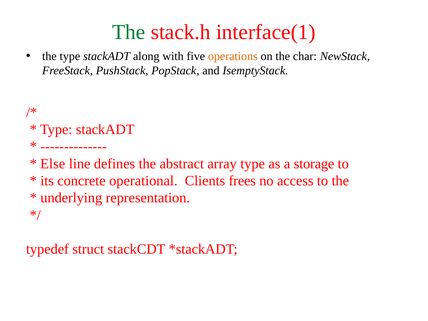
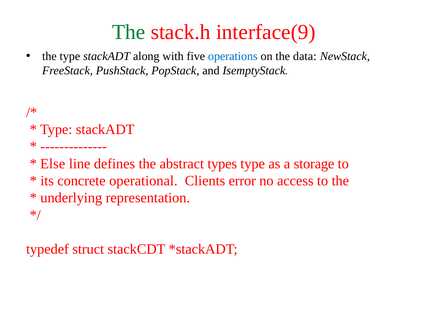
interface(1: interface(1 -> interface(9
operations colour: orange -> blue
char: char -> data
array: array -> types
frees: frees -> error
